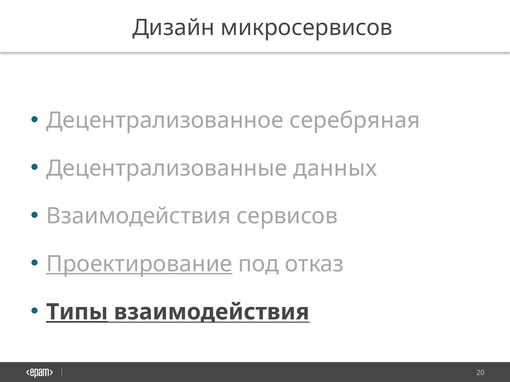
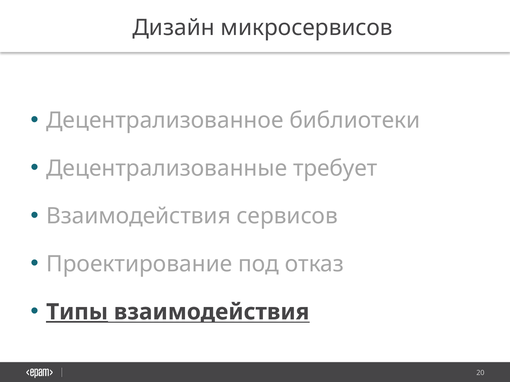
серебряная: серебряная -> библиотеки
данных: данных -> требует
Проектирование underline: present -> none
